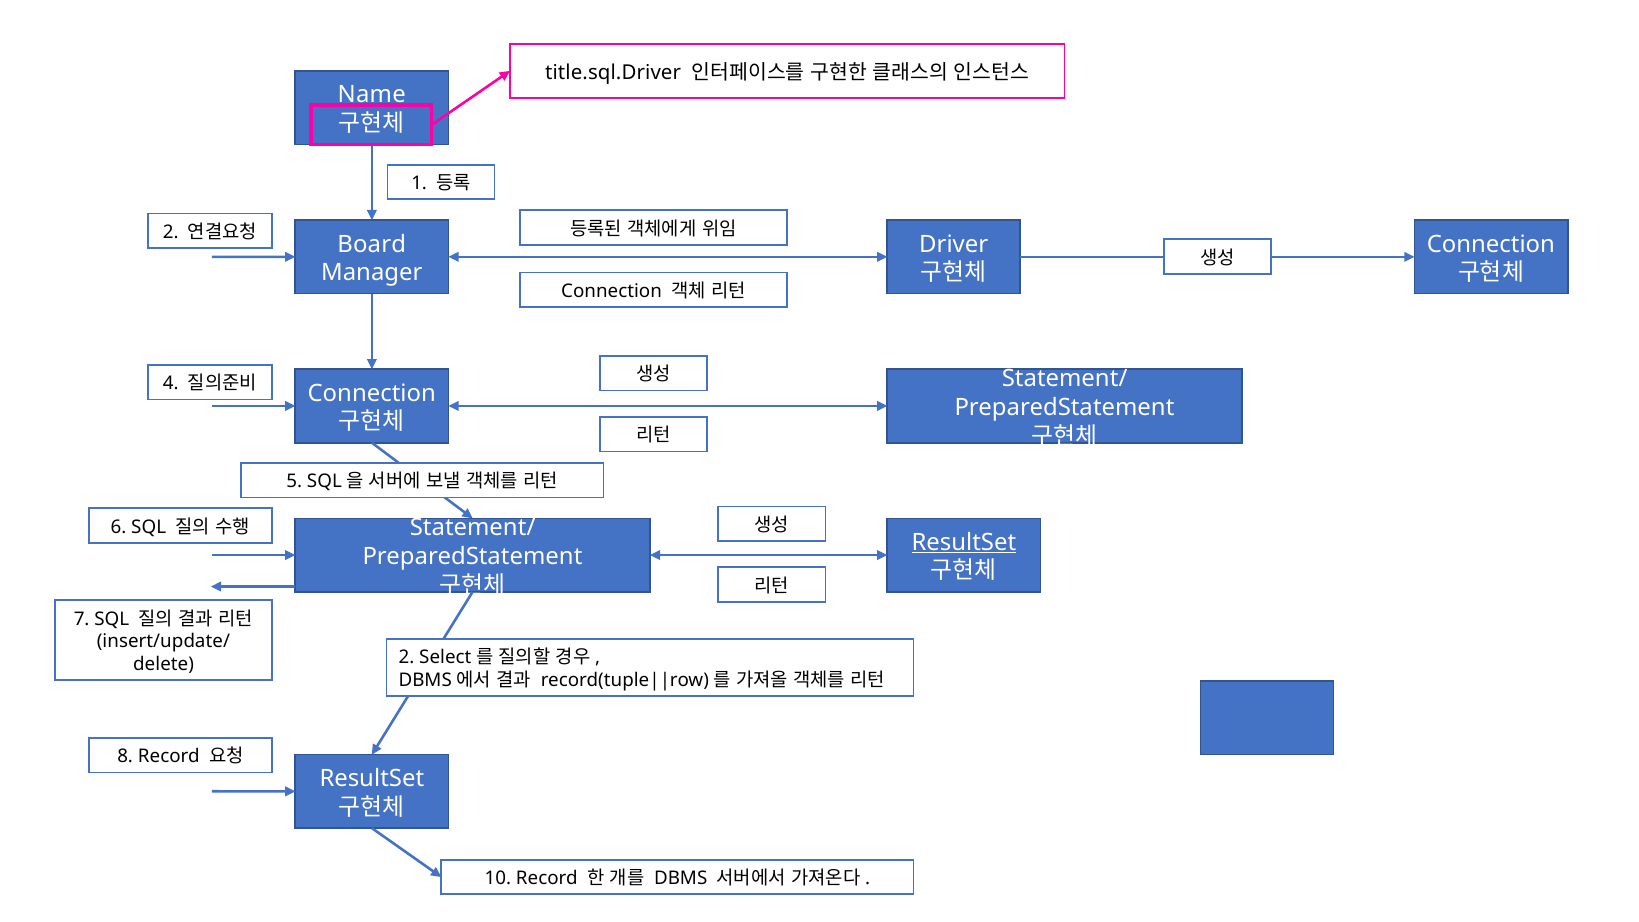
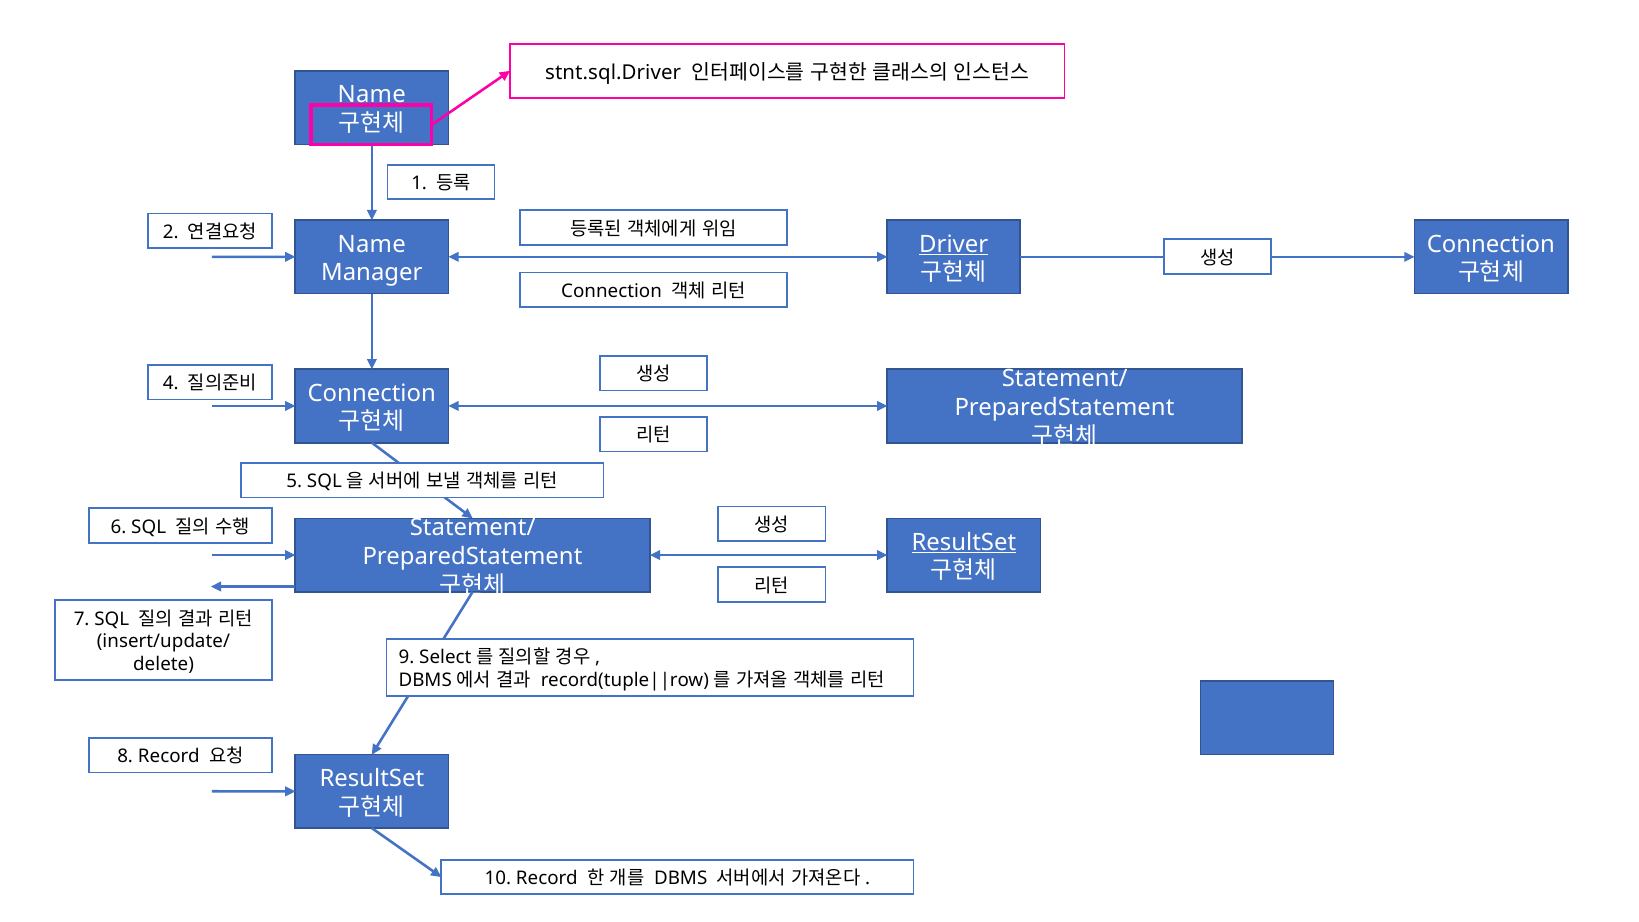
title.sql.Driver: title.sql.Driver -> stnt.sql.Driver
Board at (372, 244): Board -> Name
Driver underline: none -> present
2 at (406, 657): 2 -> 9
